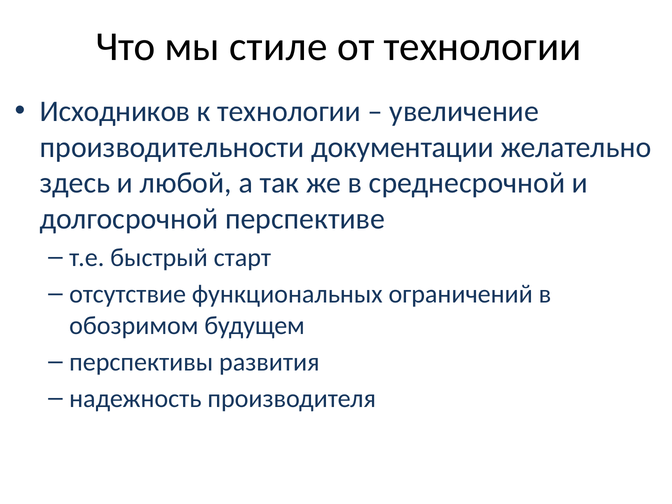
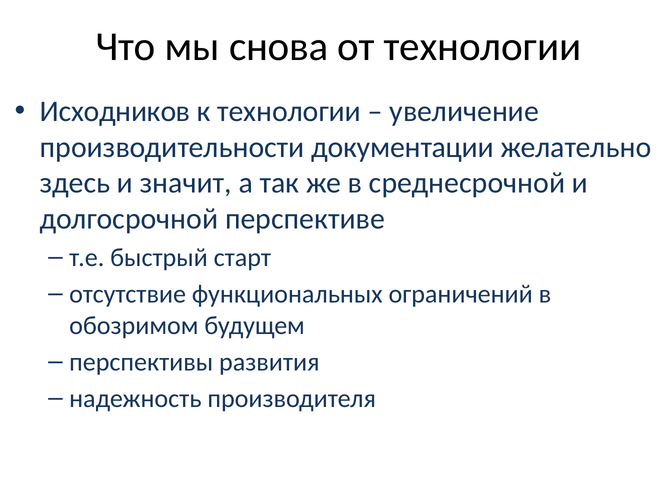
стиле: стиле -> снова
любой: любой -> значит
